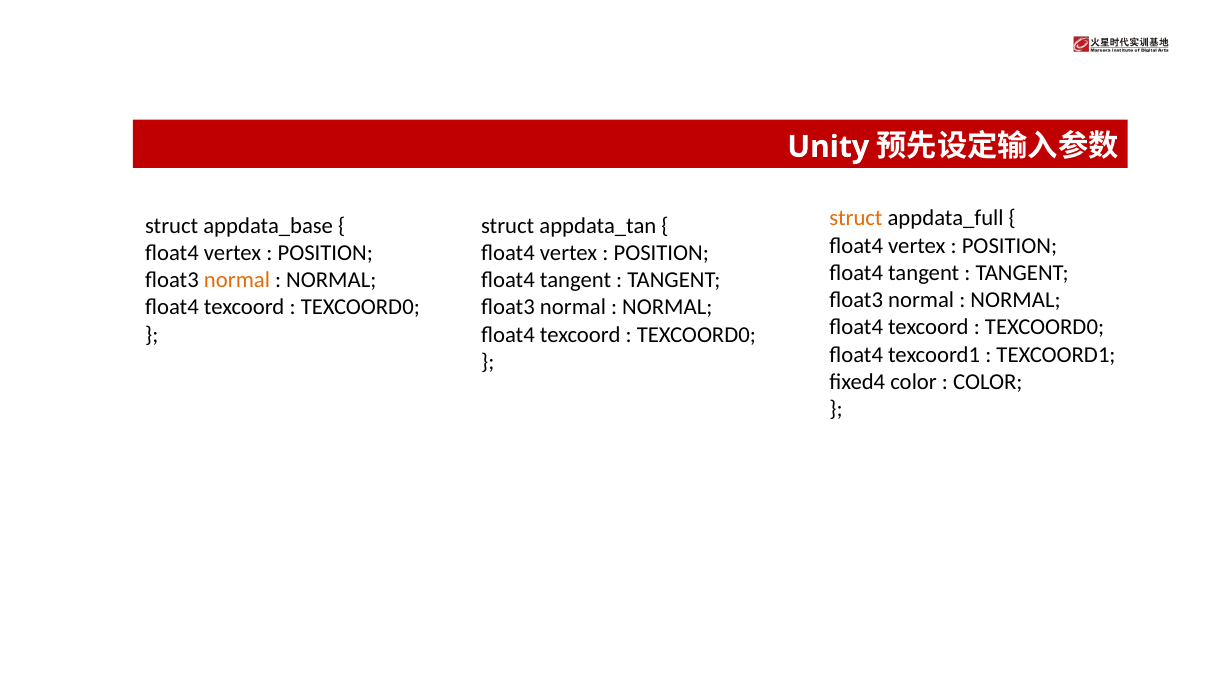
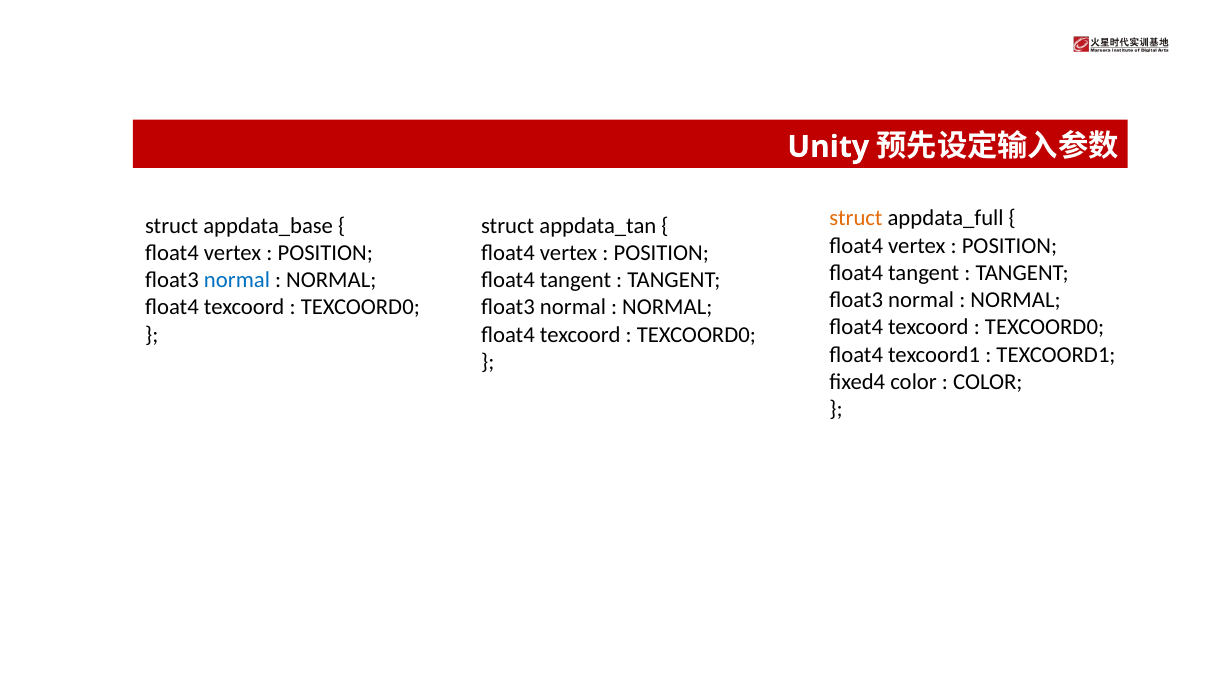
normal at (237, 280) colour: orange -> blue
